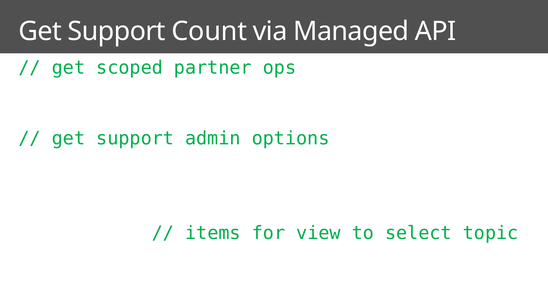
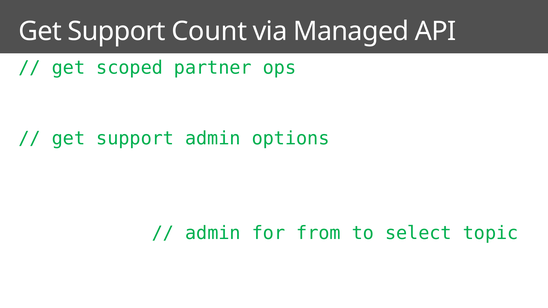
items at (213, 233): items -> admin
view: view -> from
